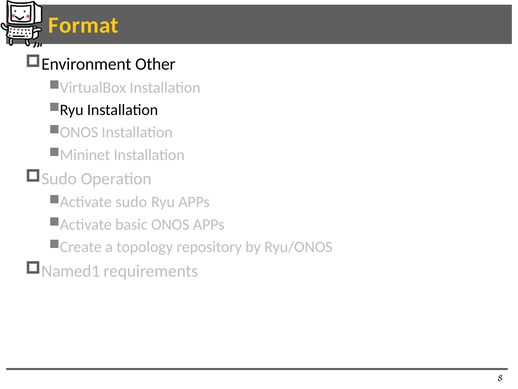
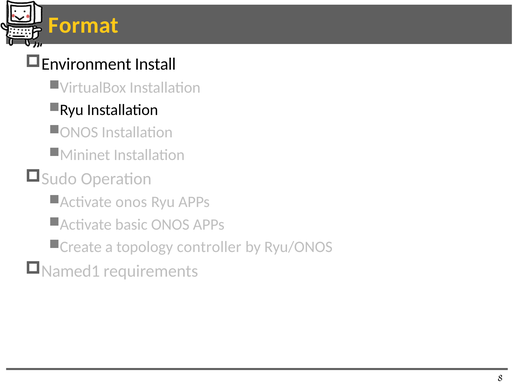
Other: Other -> Install
sudo at (131, 202): sudo -> onos
repository: repository -> controller
